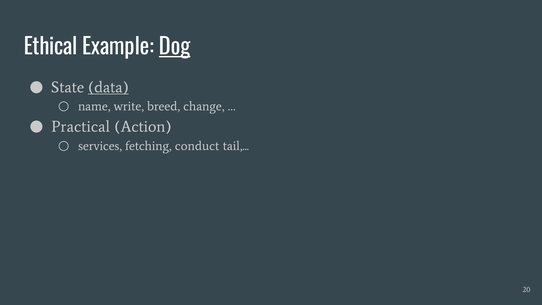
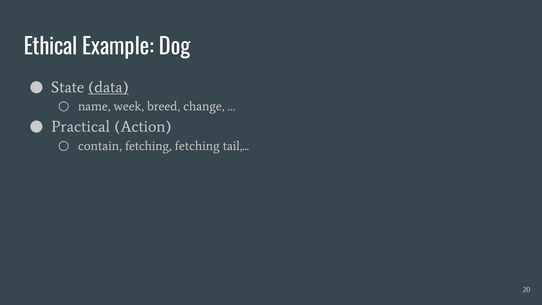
Dog underline: present -> none
write: write -> week
services: services -> contain
fetching conduct: conduct -> fetching
